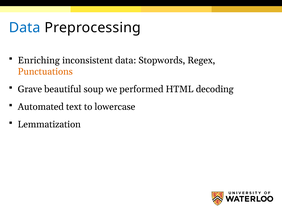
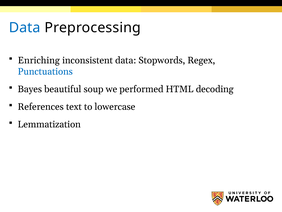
Punctuations colour: orange -> blue
Grave: Grave -> Bayes
Automated: Automated -> References
